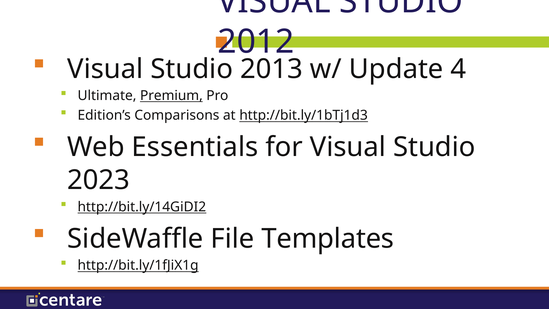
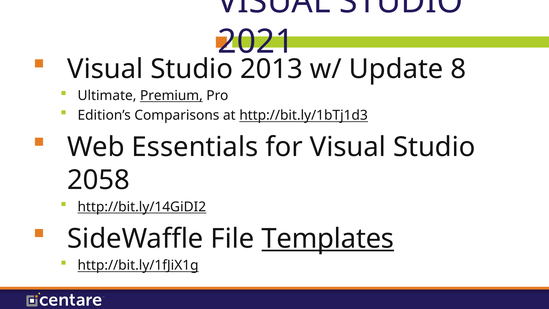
2012: 2012 -> 2021
4: 4 -> 8
2023: 2023 -> 2058
Templates underline: none -> present
